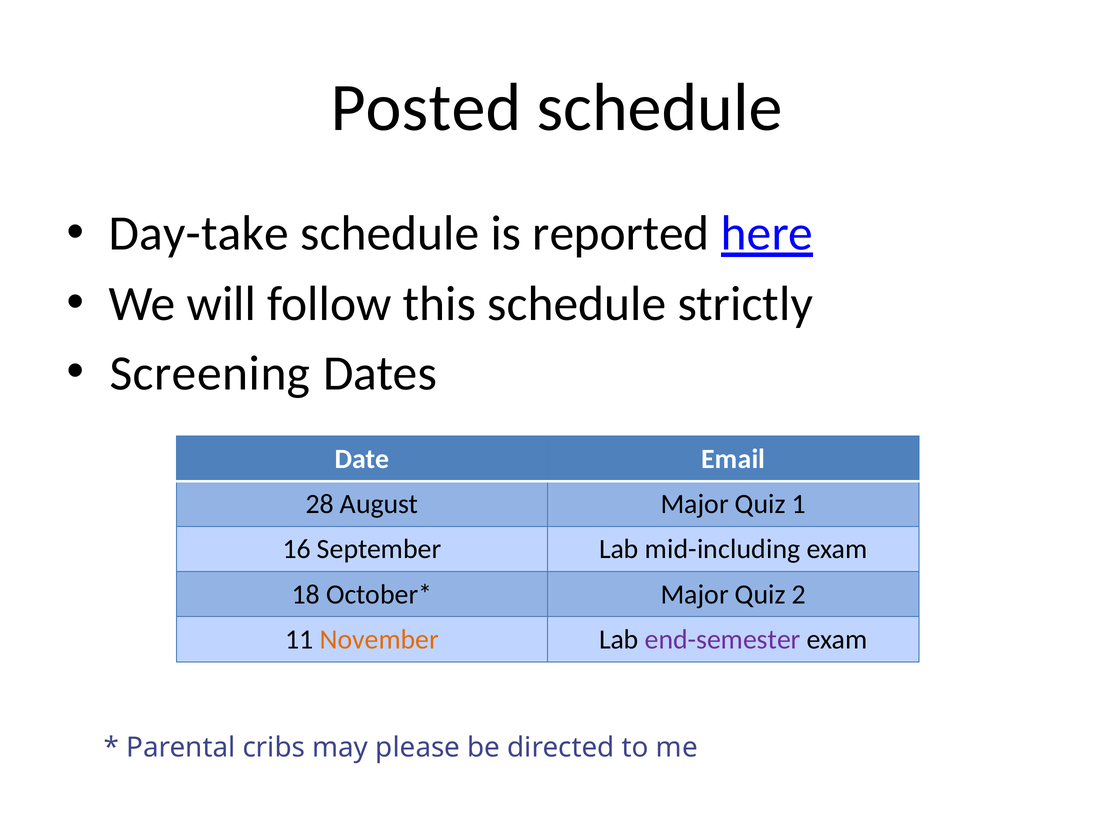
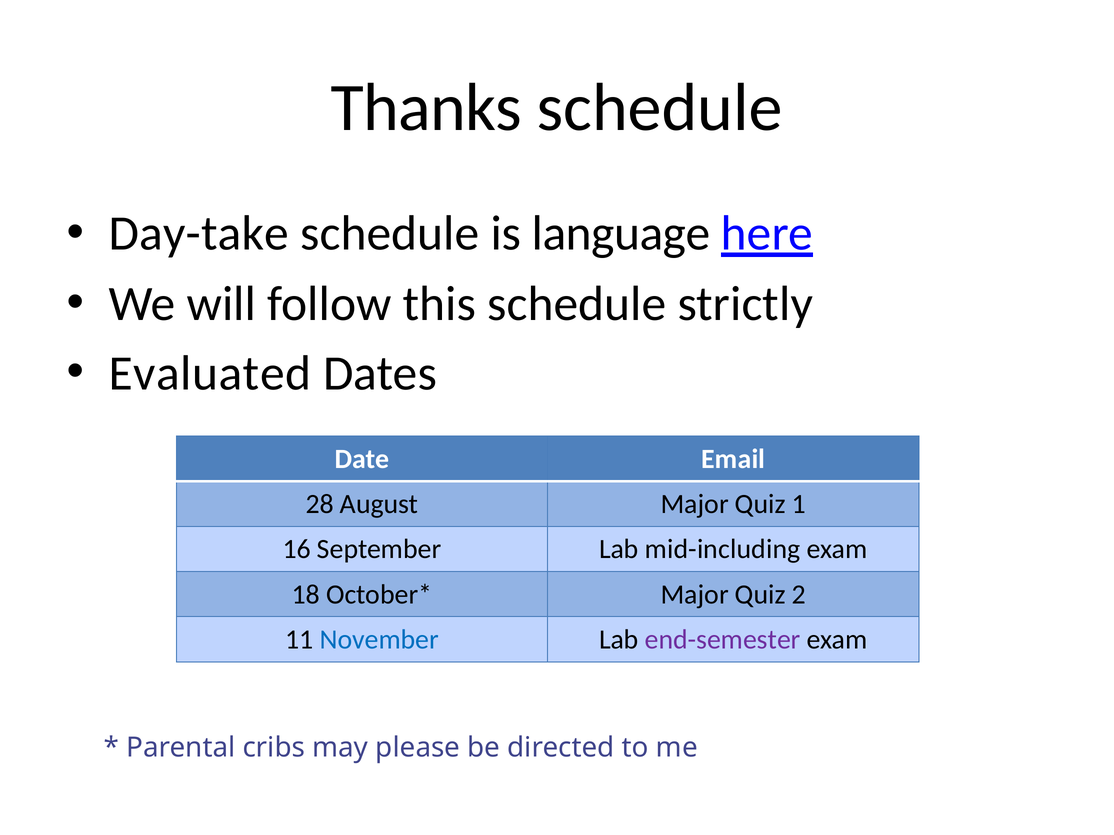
Posted: Posted -> Thanks
reported: reported -> language
Screening: Screening -> Evaluated
November colour: orange -> blue
